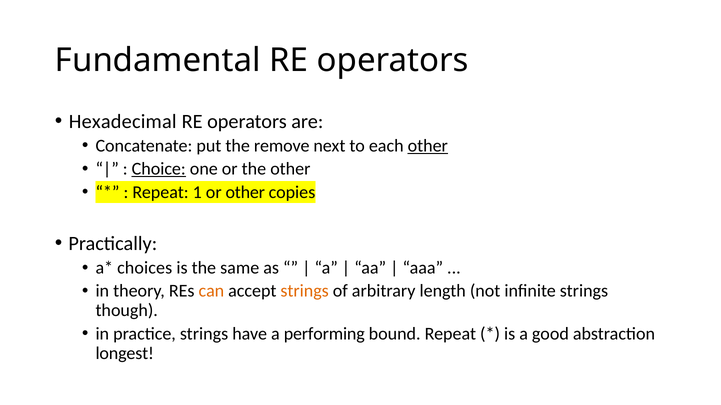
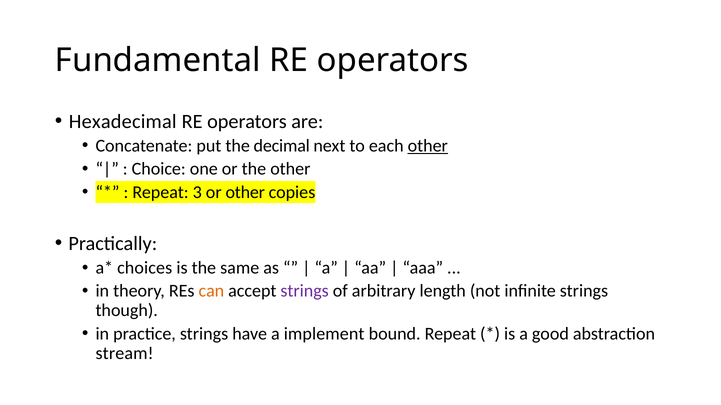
remove: remove -> decimal
Choice underline: present -> none
1: 1 -> 3
strings at (305, 291) colour: orange -> purple
performing: performing -> implement
longest: longest -> stream
